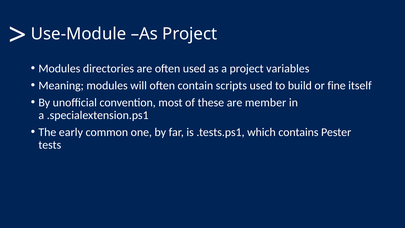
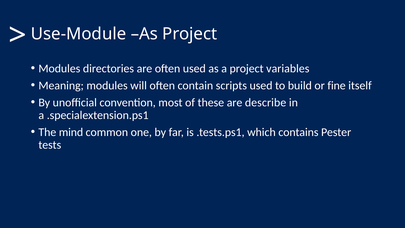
member: member -> describe
early: early -> mind
